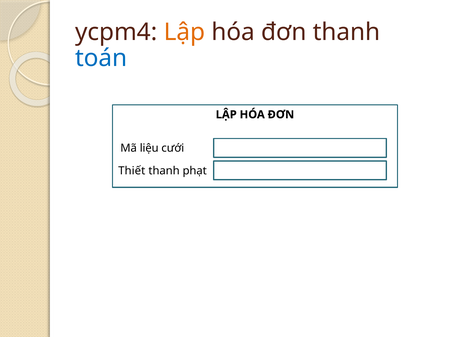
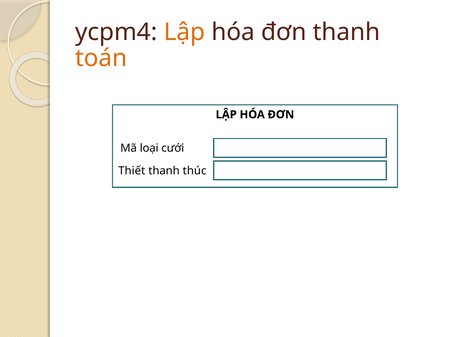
toán colour: blue -> orange
liệu: liệu -> loại
phạt: phạt -> thúc
